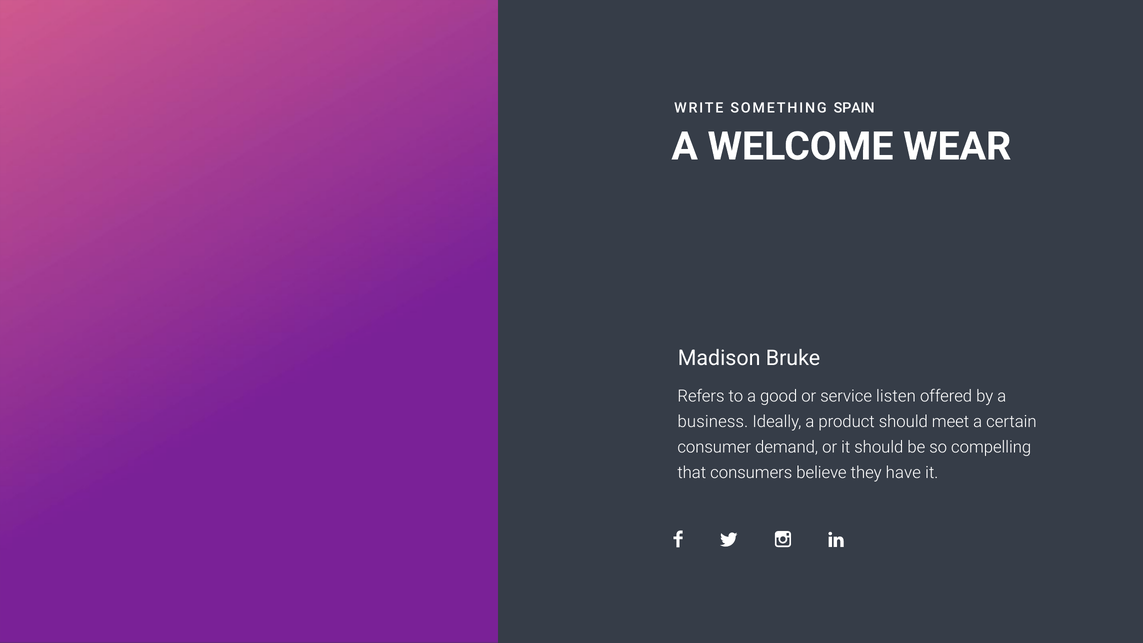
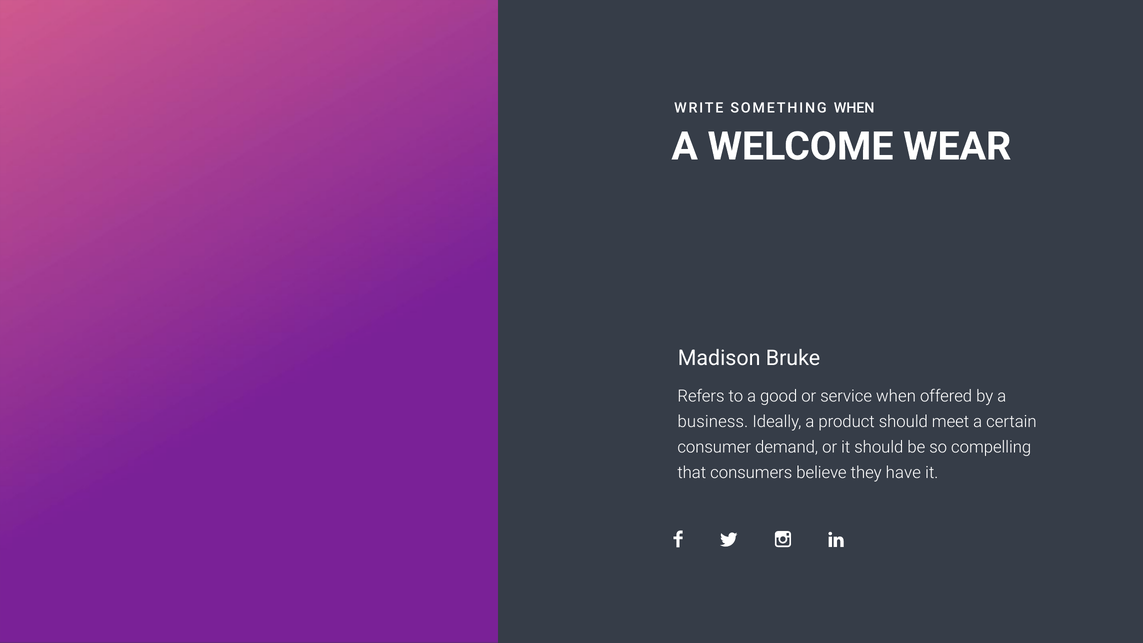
SOMETHING SPAIN: SPAIN -> WHEN
service listen: listen -> when
